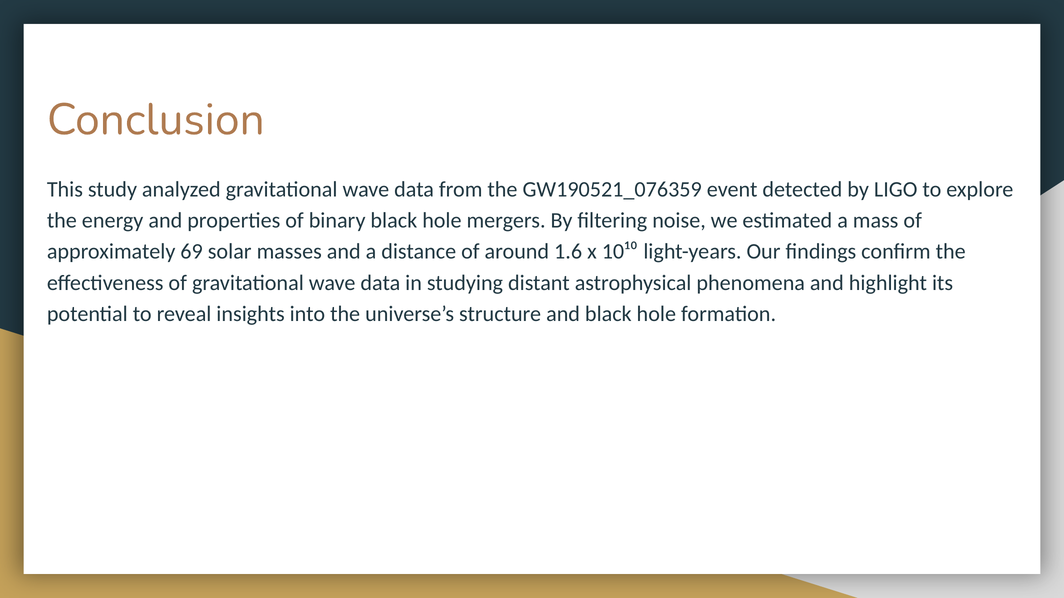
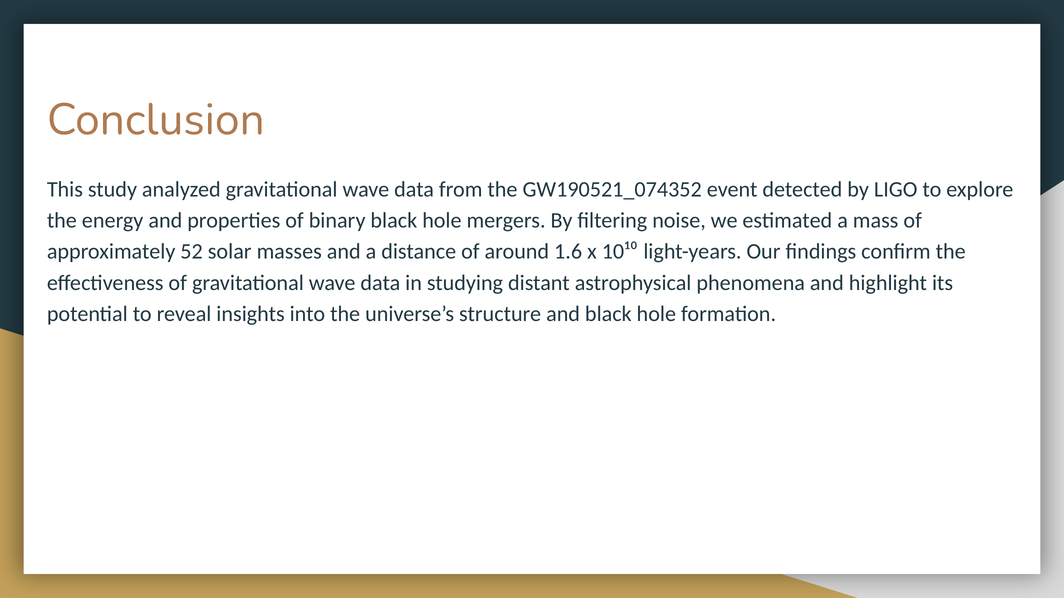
GW190521_076359: GW190521_076359 -> GW190521_074352
69: 69 -> 52
